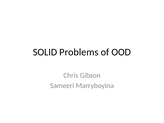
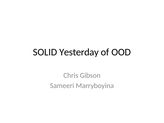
Problems: Problems -> Yesterday
